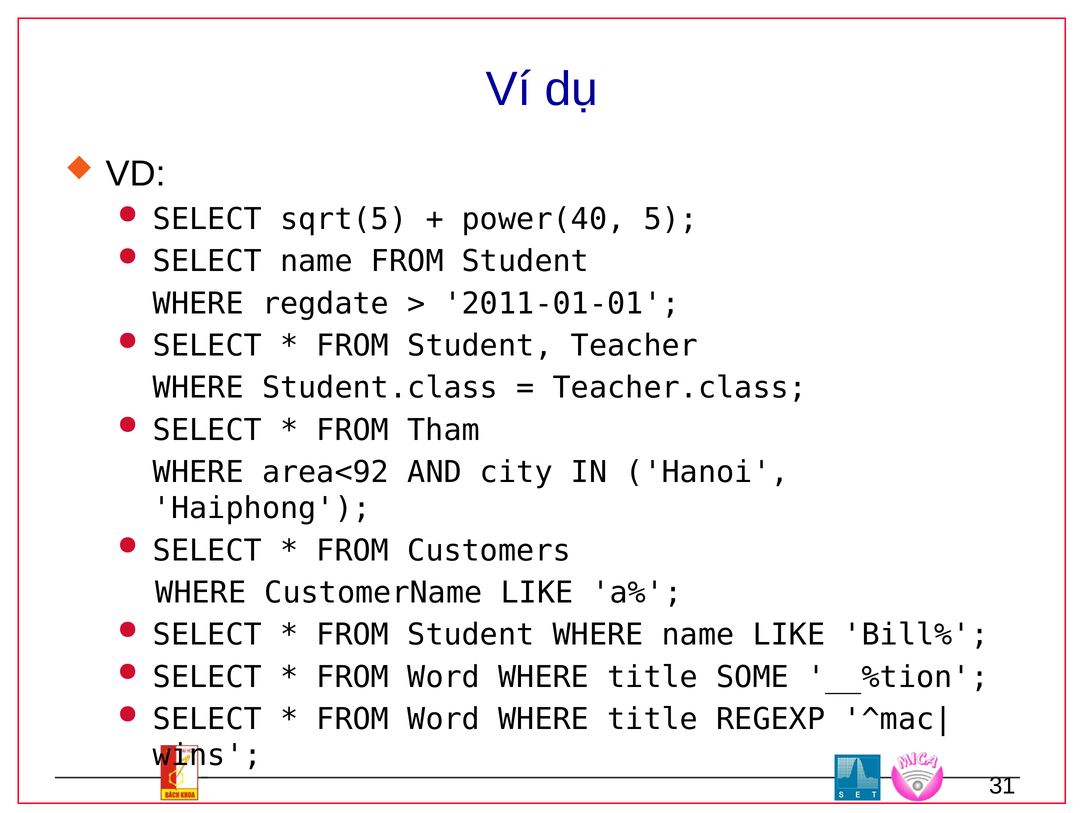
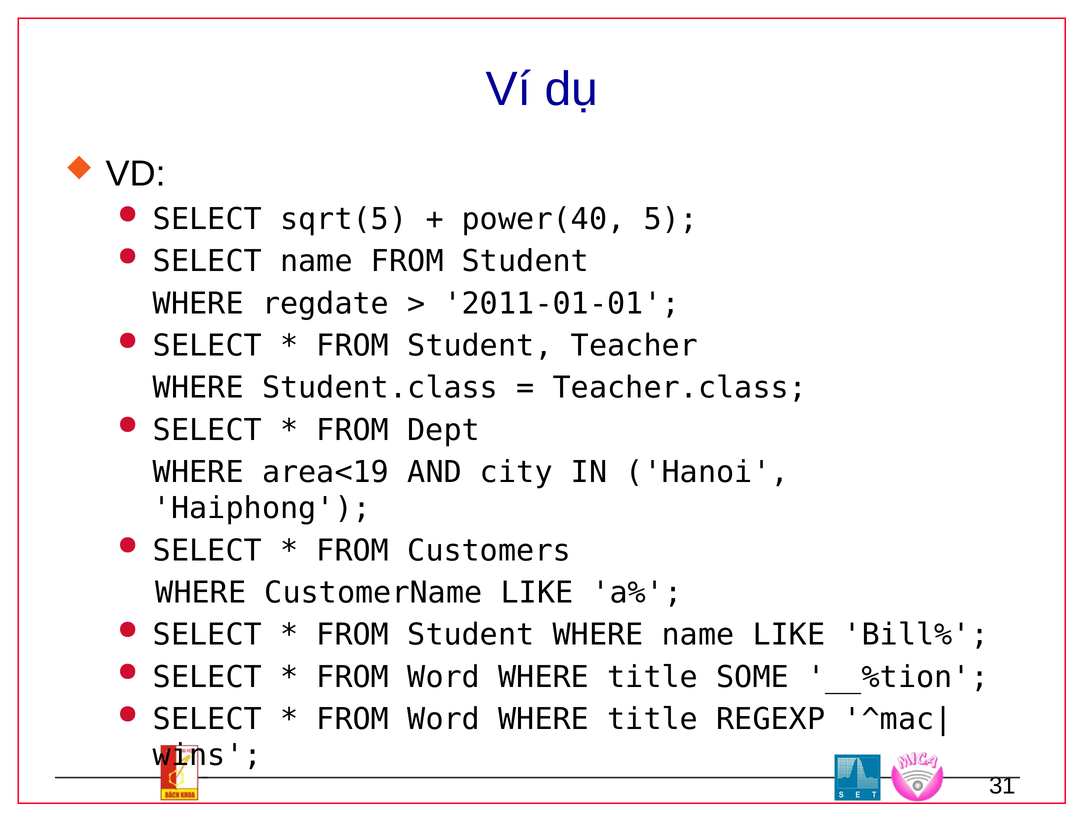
Tham: Tham -> Dept
area<92: area<92 -> area<19
